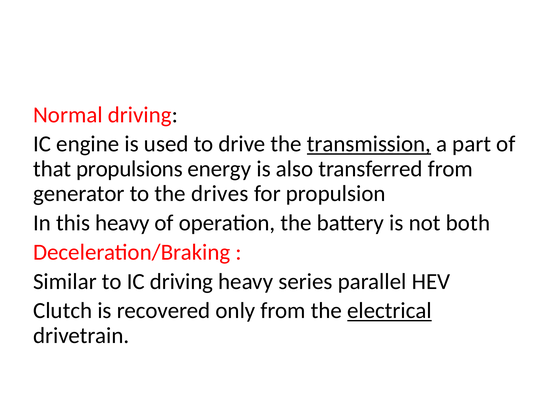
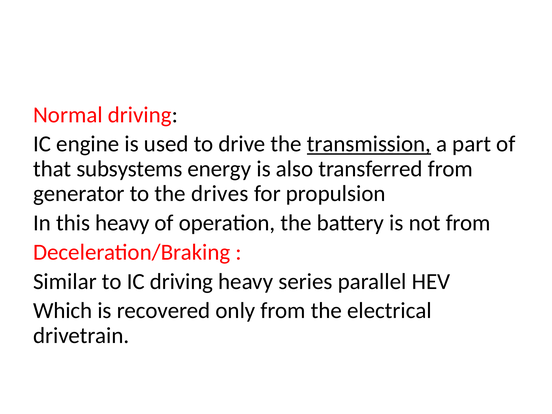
propulsions: propulsions -> subsystems
not both: both -> from
Clutch: Clutch -> Which
electrical underline: present -> none
